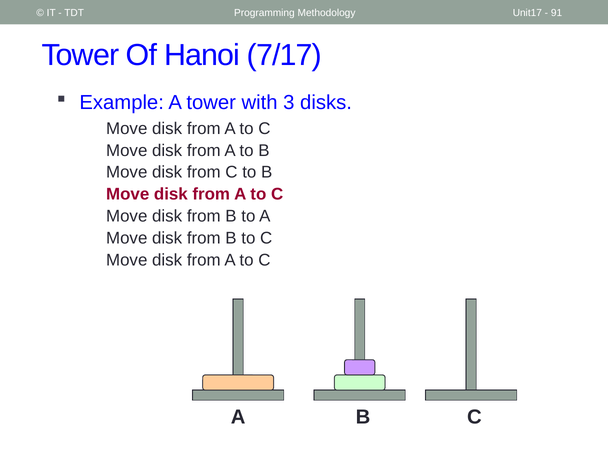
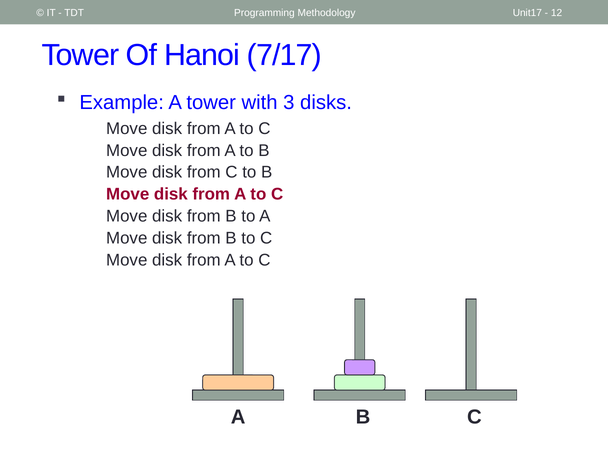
91: 91 -> 12
